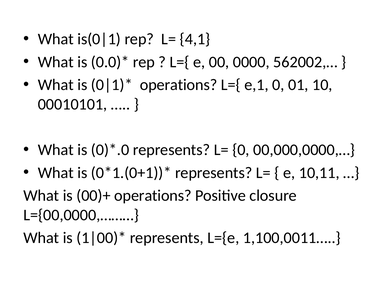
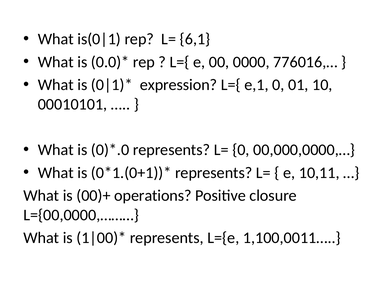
4,1: 4,1 -> 6,1
562002,…: 562002,… -> 776016,…
operations at (179, 85): operations -> expression
